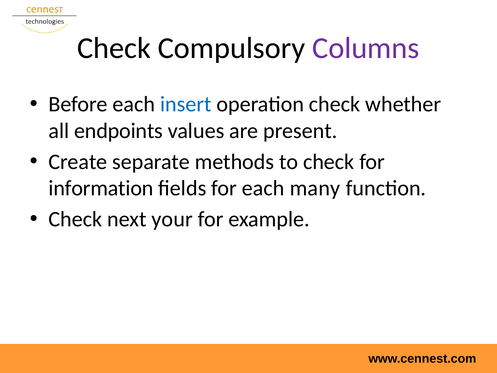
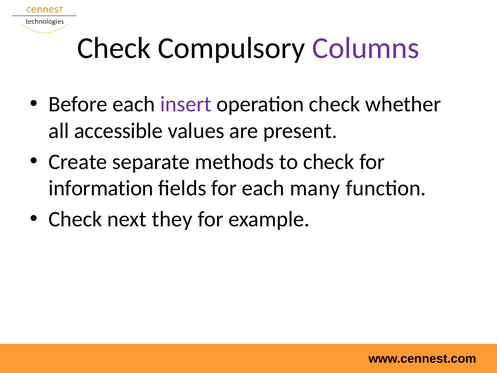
insert colour: blue -> purple
endpoints: endpoints -> accessible
your: your -> they
